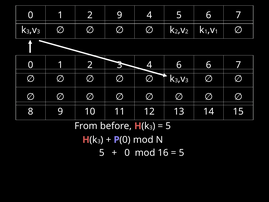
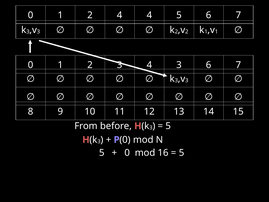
2 9: 9 -> 4
6 at (179, 65): 6 -> 3
